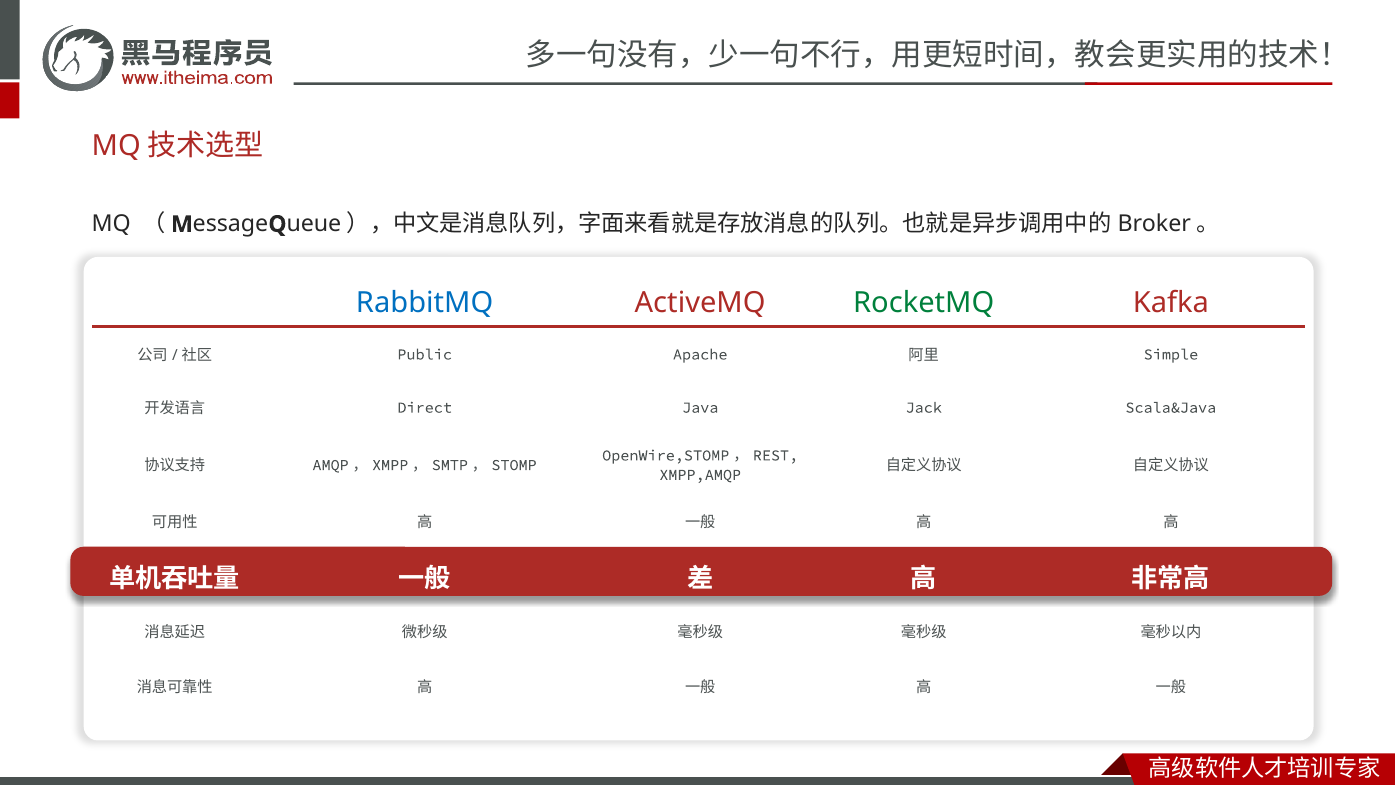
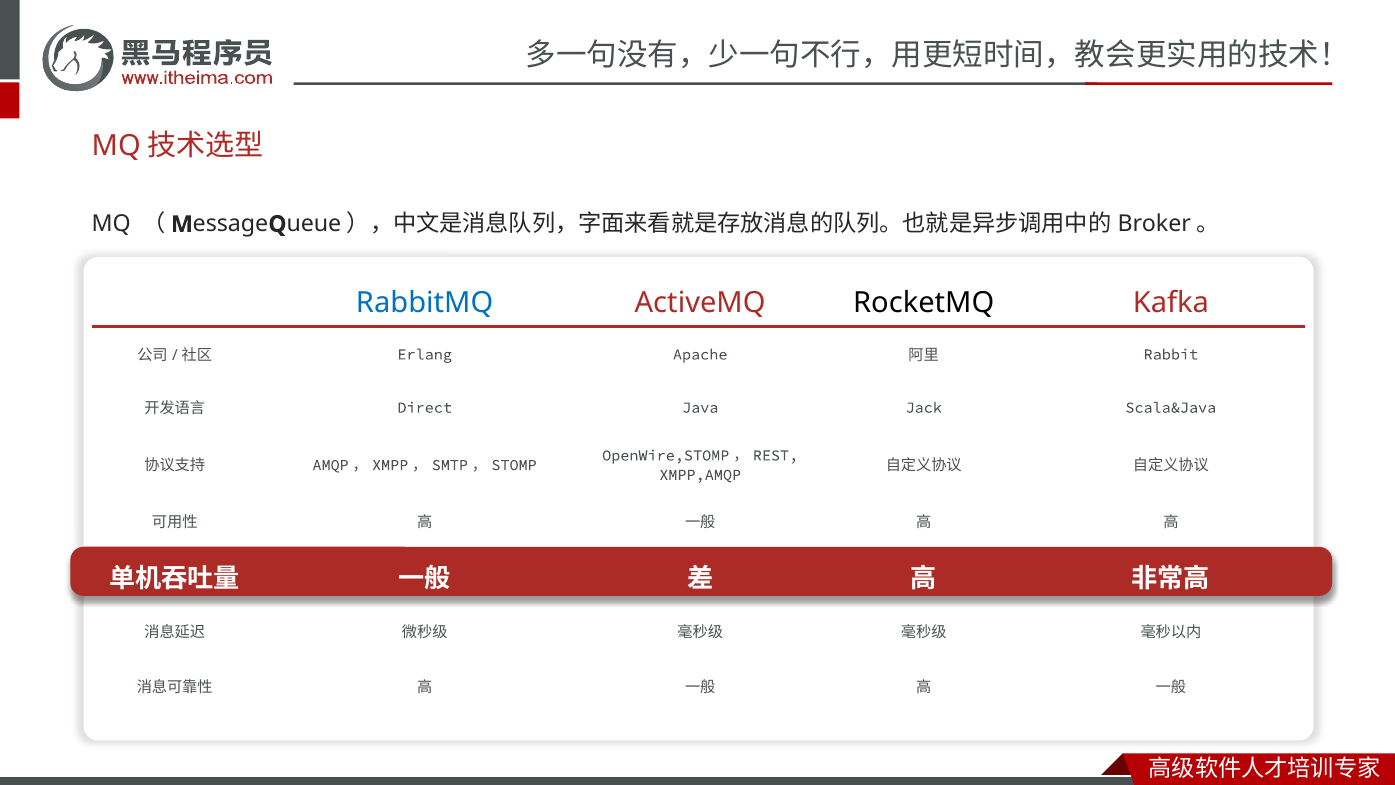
RocketMQ colour: green -> black
Public: Public -> Erlang
Simple: Simple -> Rabbit
